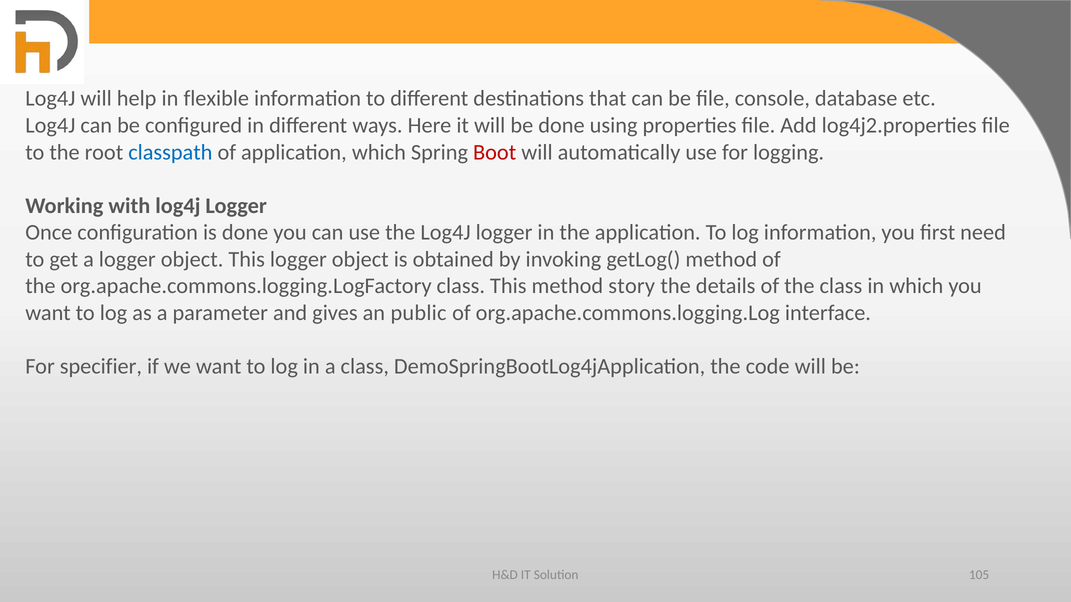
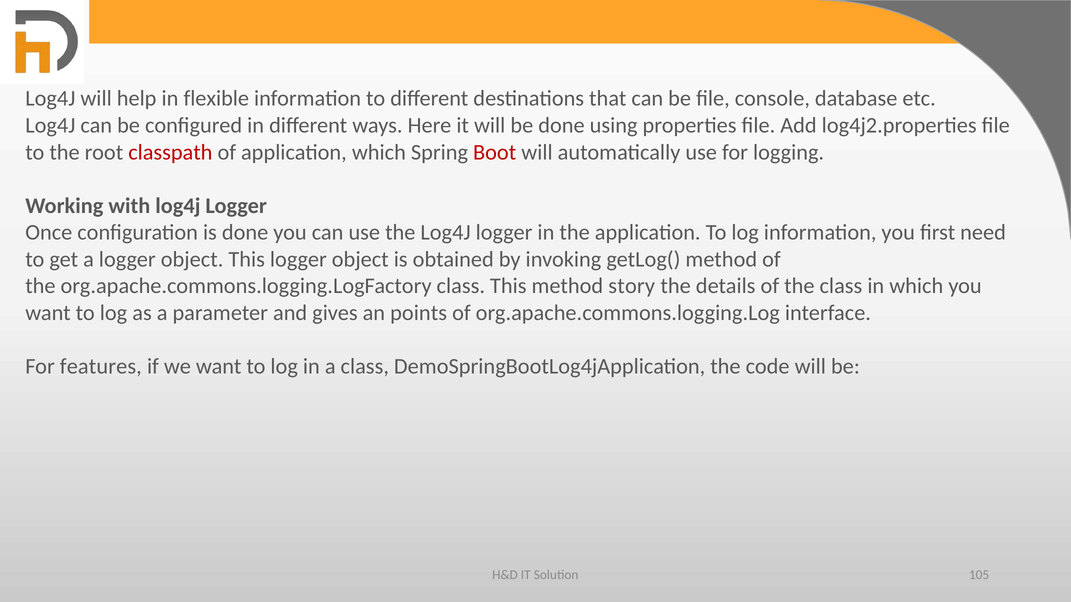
classpath colour: blue -> red
public: public -> points
specifier: specifier -> features
